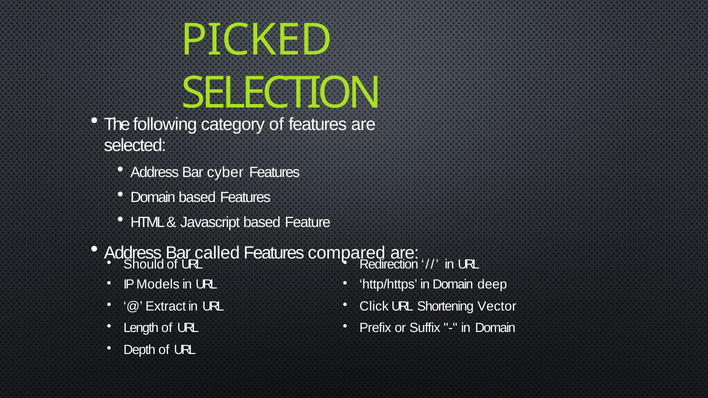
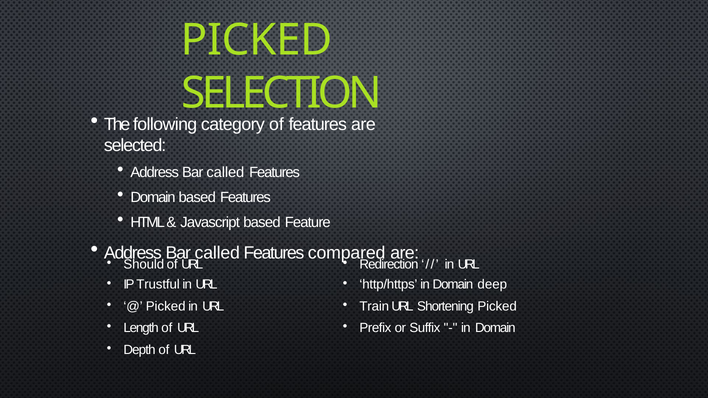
cyber at (225, 173): cyber -> called
Models: Models -> Trustful
Extract at (166, 306): Extract -> Picked
Click: Click -> Train
Shortening Vector: Vector -> Picked
